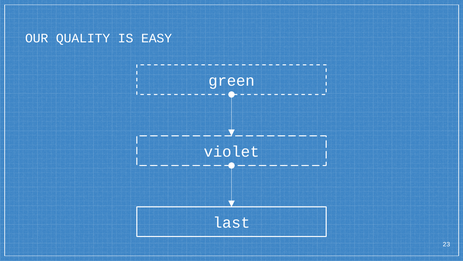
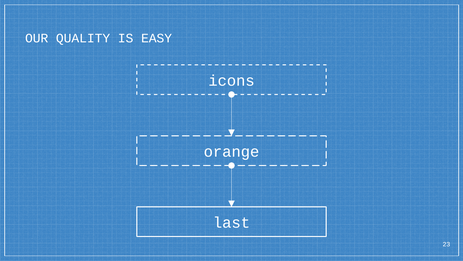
green: green -> icons
violet: violet -> orange
